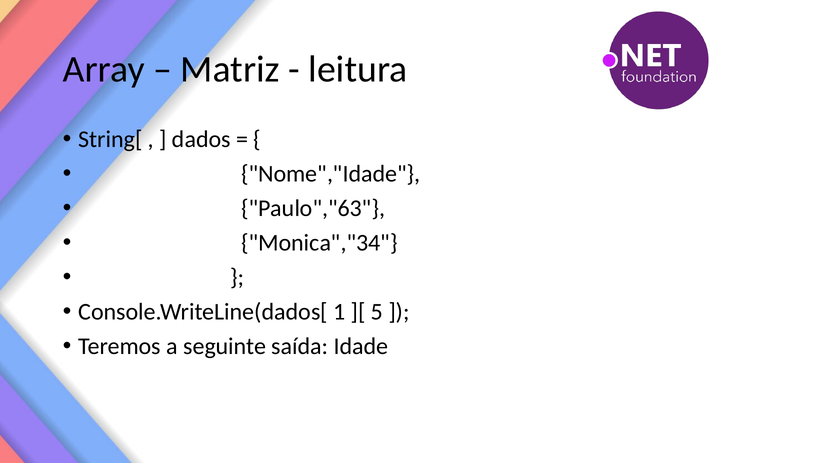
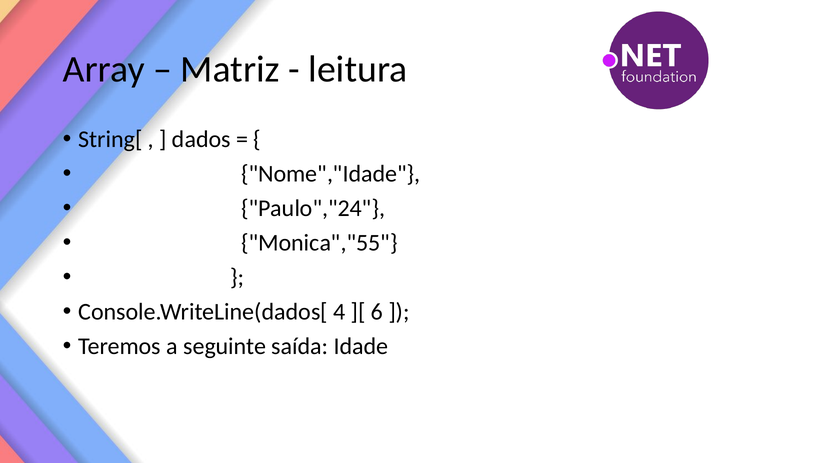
Paulo","63: Paulo","63 -> Paulo","24
Monica","34: Monica","34 -> Monica","55
1: 1 -> 4
5: 5 -> 6
